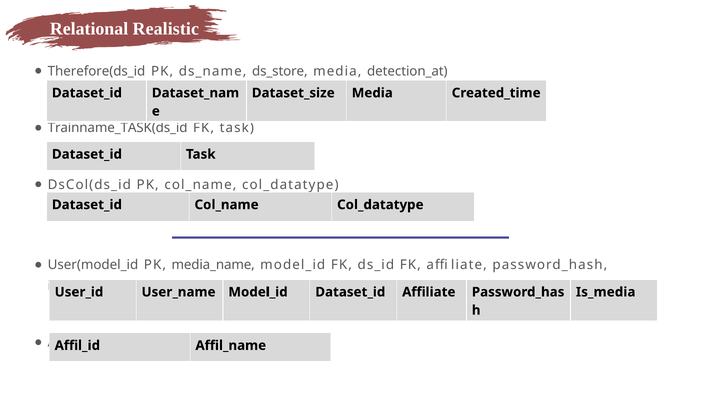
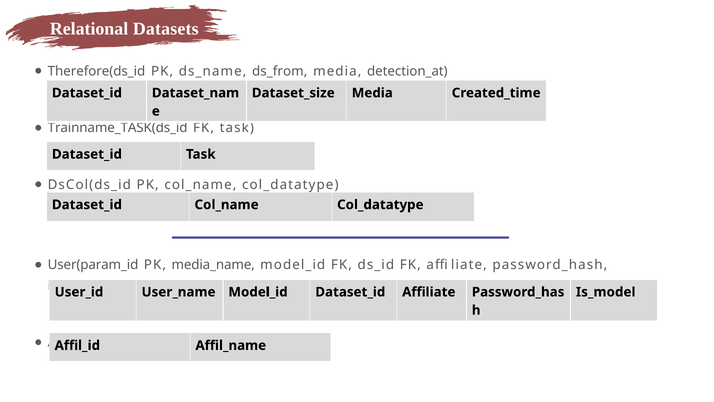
Realistic: Realistic -> Datasets
ds_store: ds_store -> ds_from
User(model_id: User(model_id -> User(param_id
Is_media: Is_media -> Is_model
